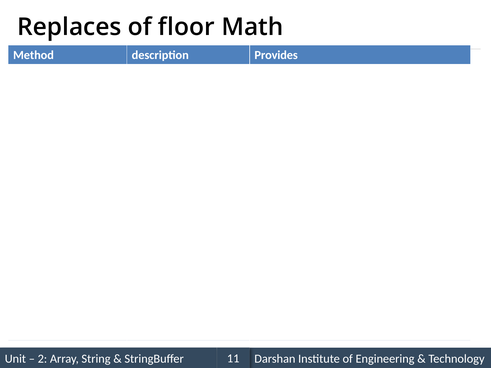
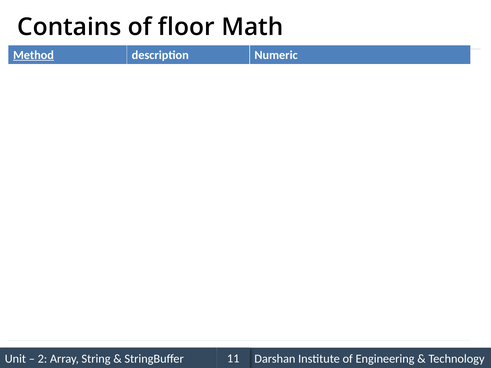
Replaces: Replaces -> Contains
Method underline: none -> present
Provides: Provides -> Numeric
